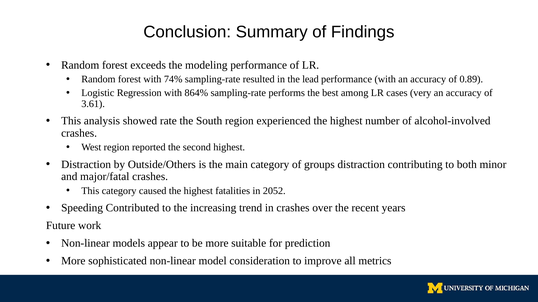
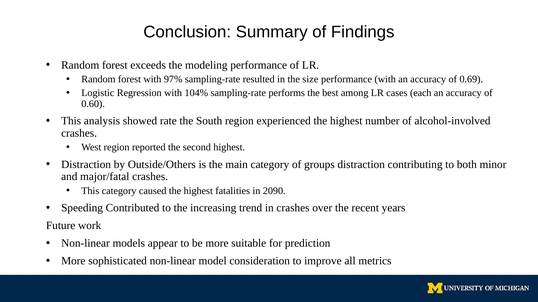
74%: 74% -> 97%
lead: lead -> size
0.89: 0.89 -> 0.69
864%: 864% -> 104%
very: very -> each
3.61: 3.61 -> 0.60
2052: 2052 -> 2090
